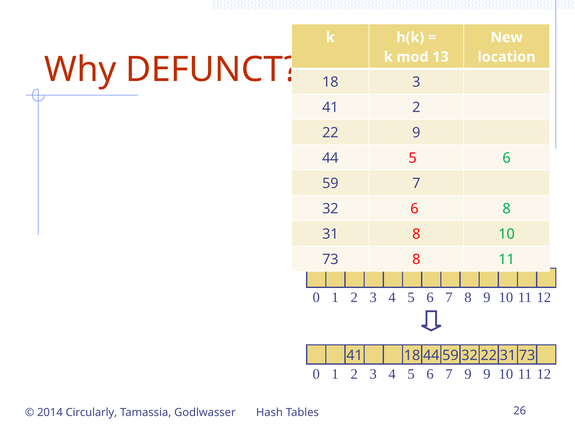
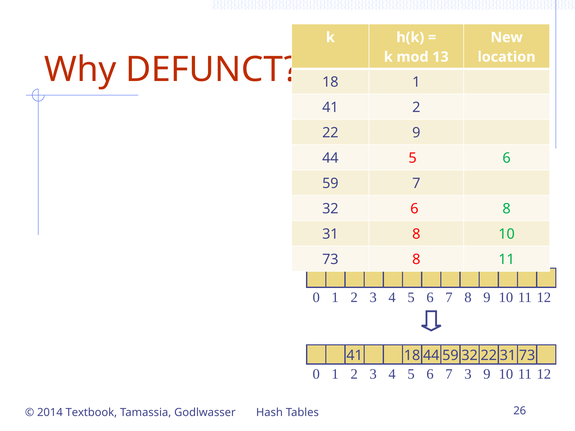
18 3: 3 -> 1
7 9: 9 -> 3
Circularly: Circularly -> Textbook
